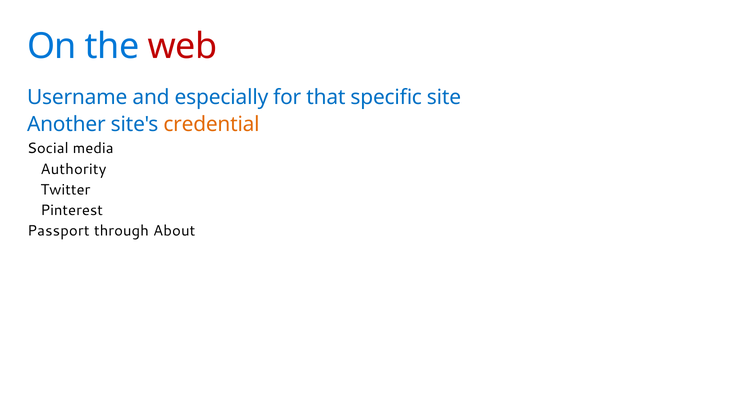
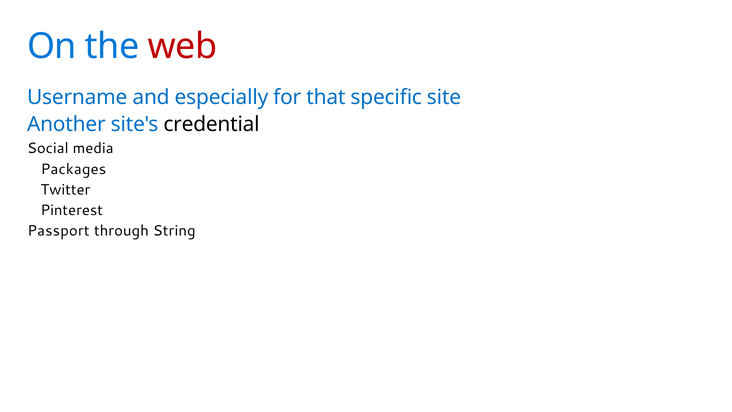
credential colour: orange -> black
Authority: Authority -> Packages
About: About -> String
